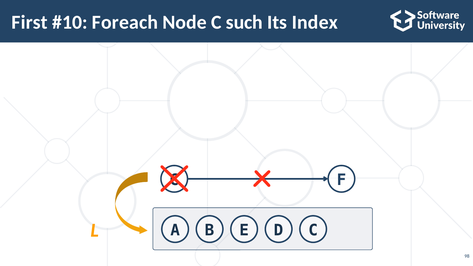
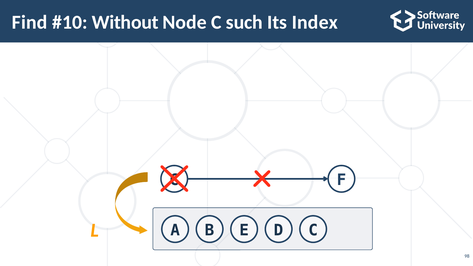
First: First -> Find
Foreach: Foreach -> Without
